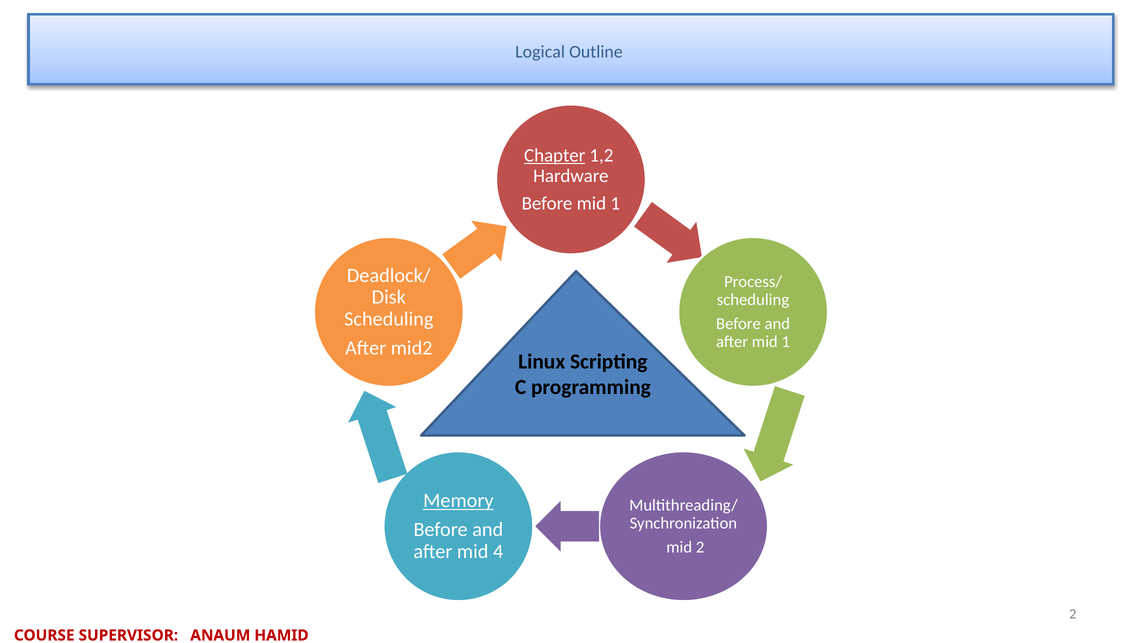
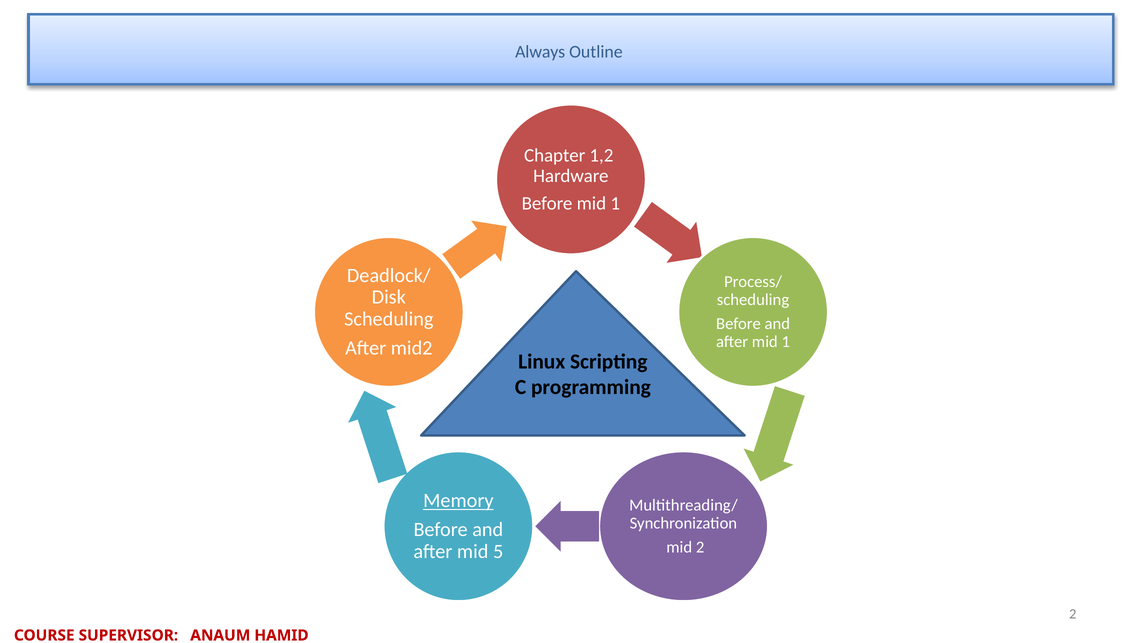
Logical: Logical -> Always
Chapter underline: present -> none
4: 4 -> 5
